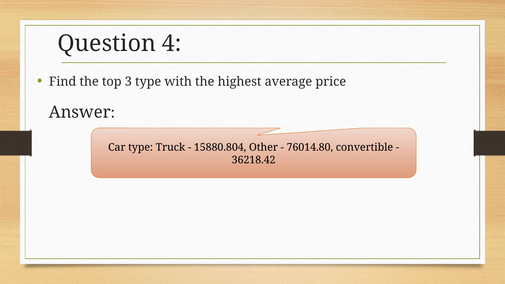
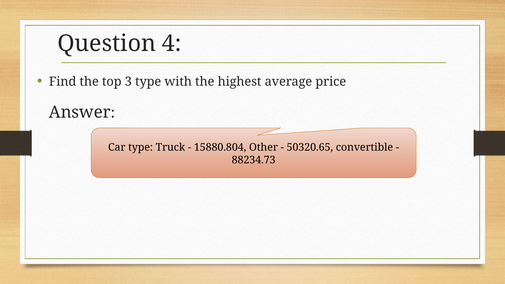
76014.80: 76014.80 -> 50320.65
36218.42: 36218.42 -> 88234.73
